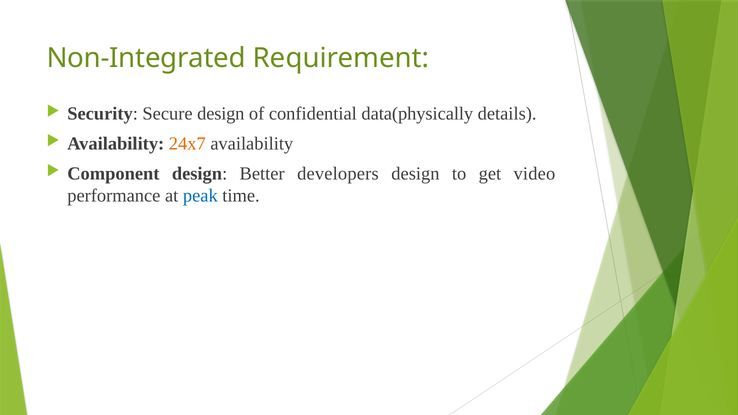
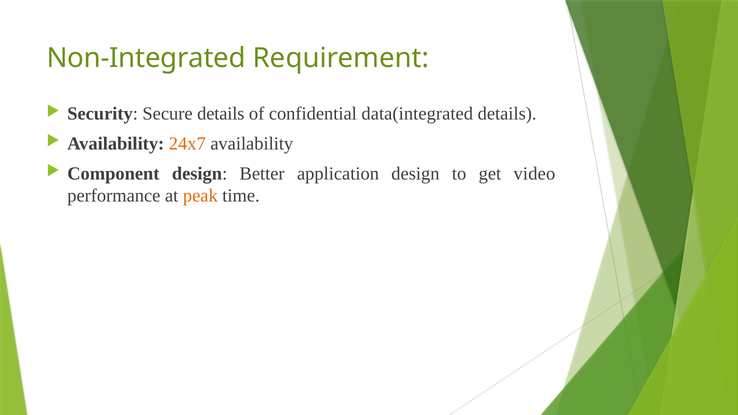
Secure design: design -> details
data(physically: data(physically -> data(integrated
developers: developers -> application
peak colour: blue -> orange
